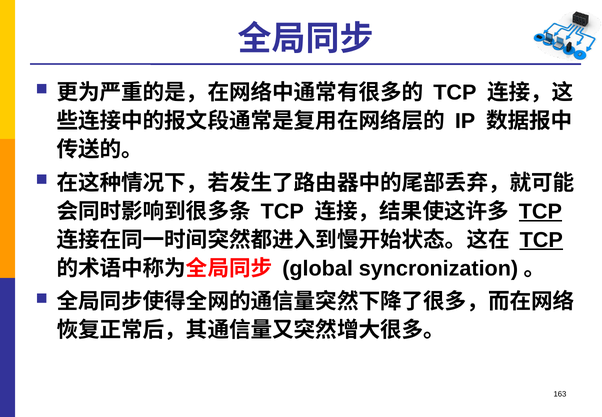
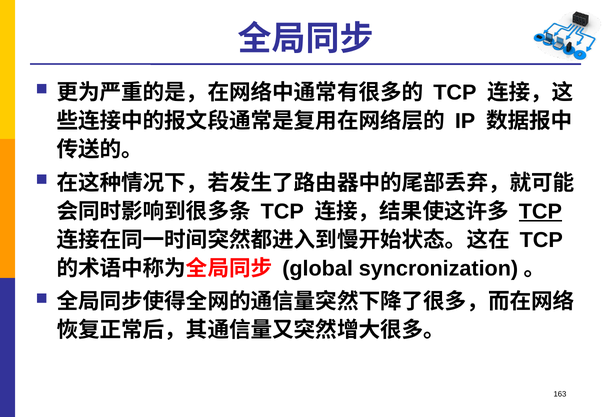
TCP at (541, 240) underline: present -> none
